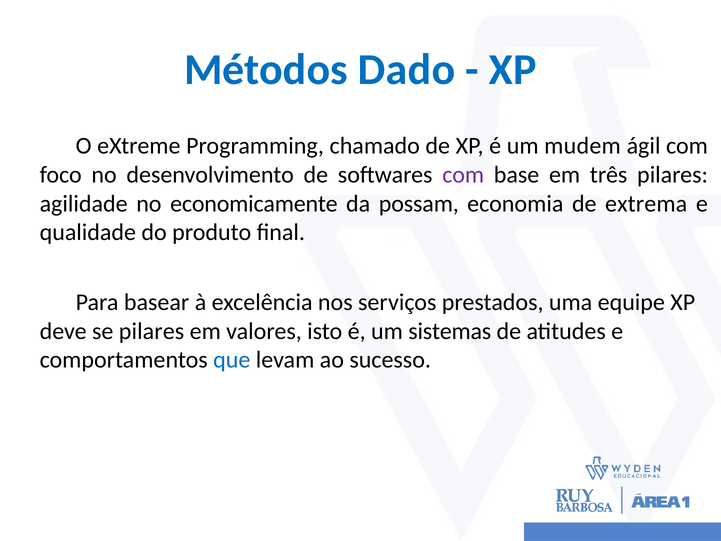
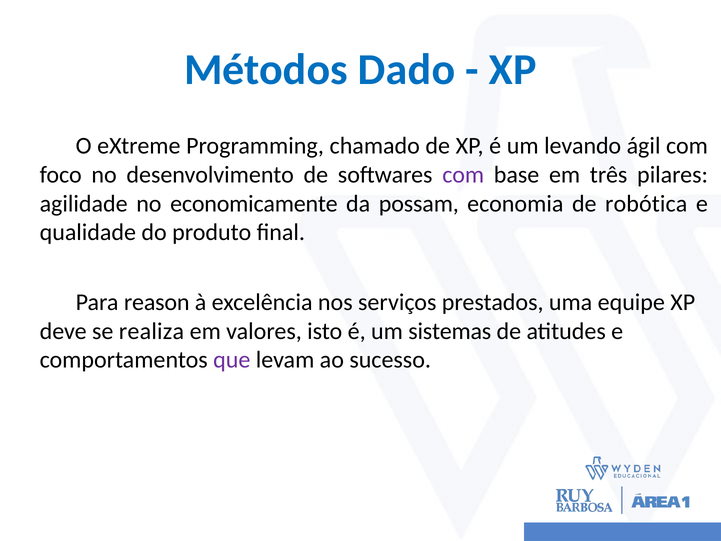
mudem: mudem -> levando
extrema: extrema -> robótica
basear: basear -> reason
se pilares: pilares -> realiza
que colour: blue -> purple
